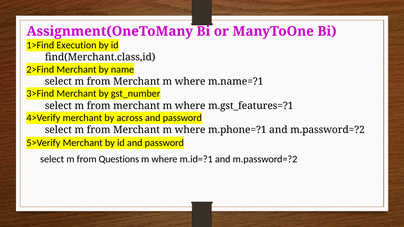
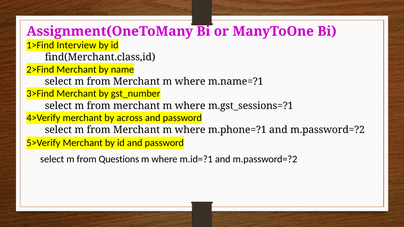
Execution: Execution -> Interview
m.gst_features=?1: m.gst_features=?1 -> m.gst_sessions=?1
